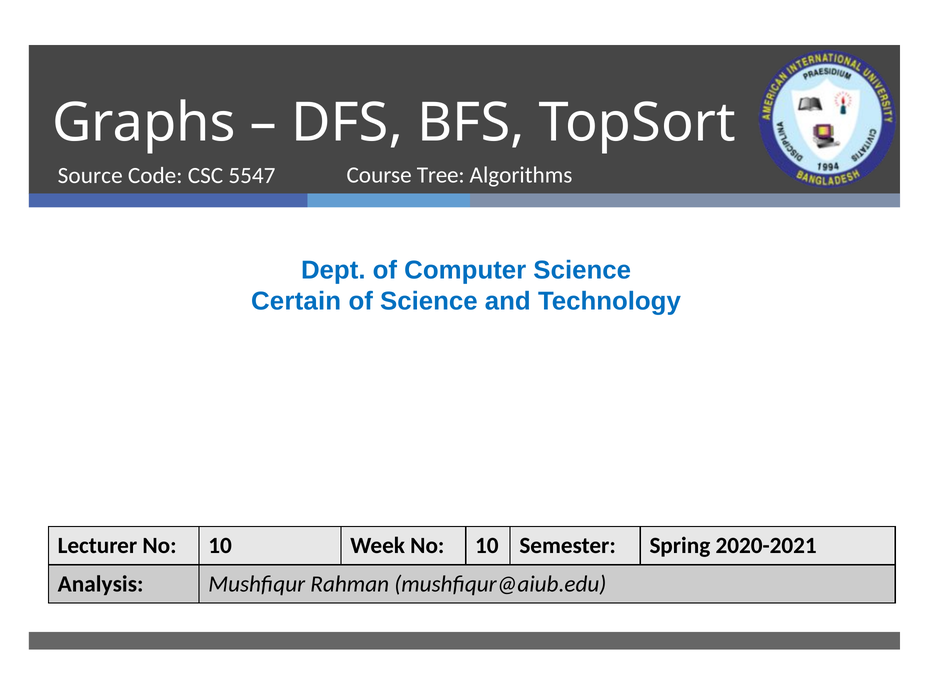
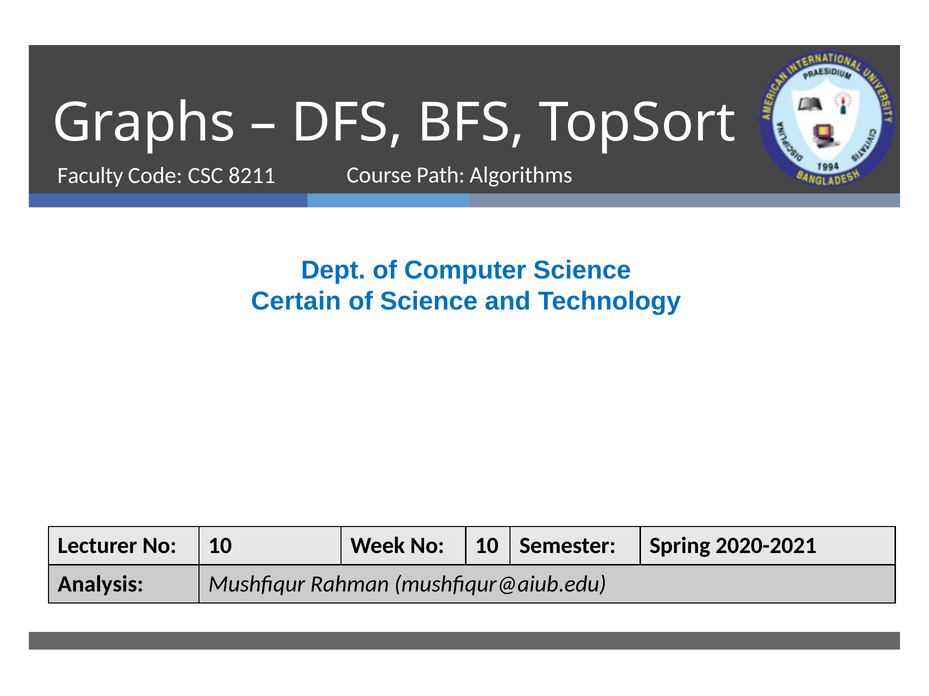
Tree: Tree -> Path
Source: Source -> Faculty
5547: 5547 -> 8211
